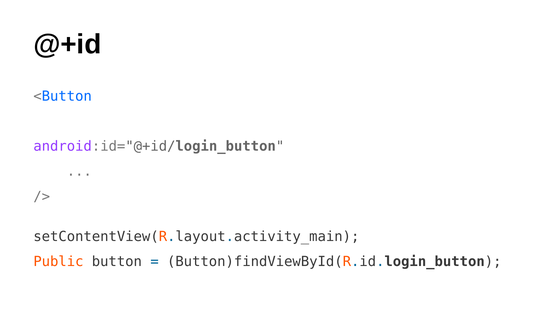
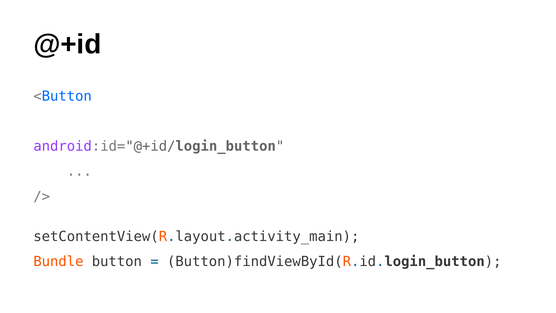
Public: Public -> Bundle
